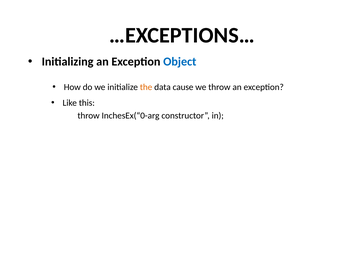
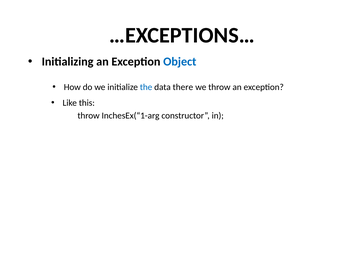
the colour: orange -> blue
cause: cause -> there
InchesEx(“0-arg: InchesEx(“0-arg -> InchesEx(“1-arg
